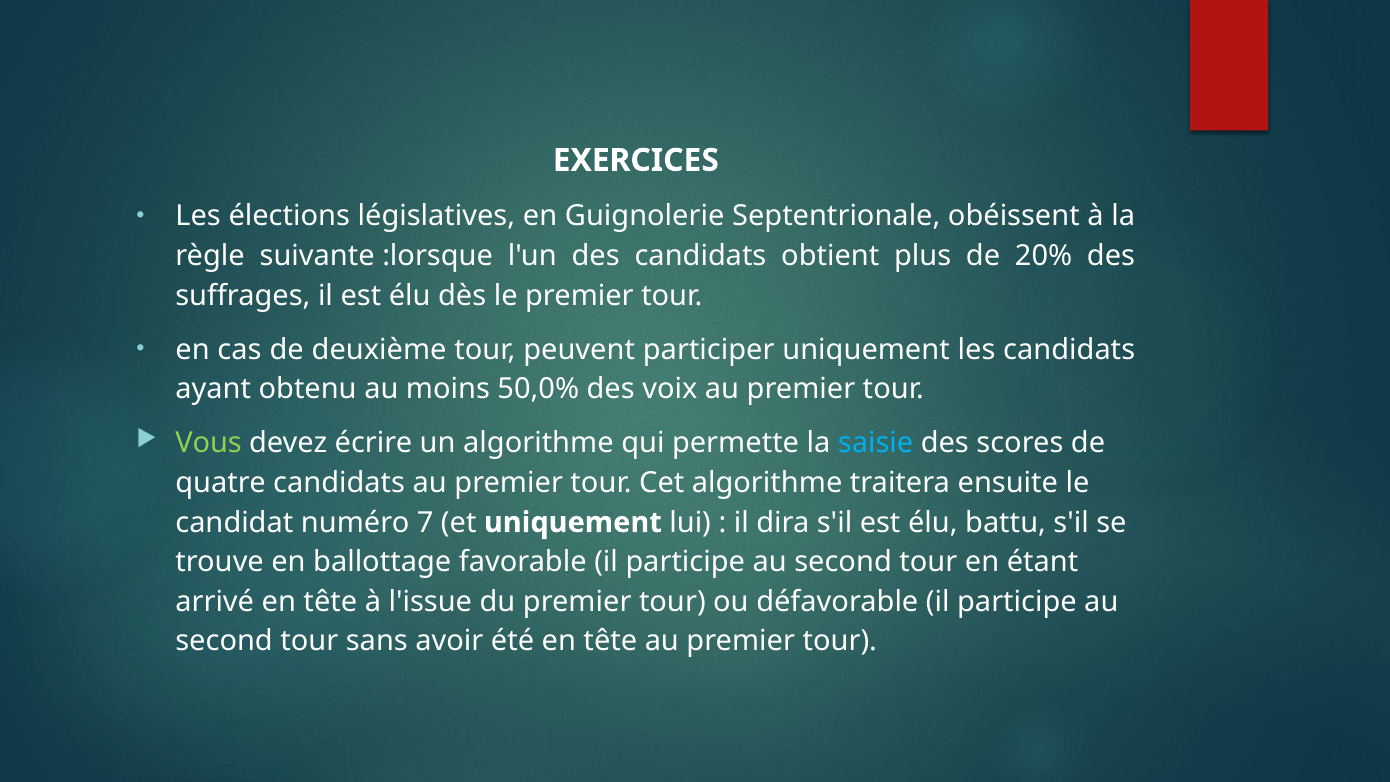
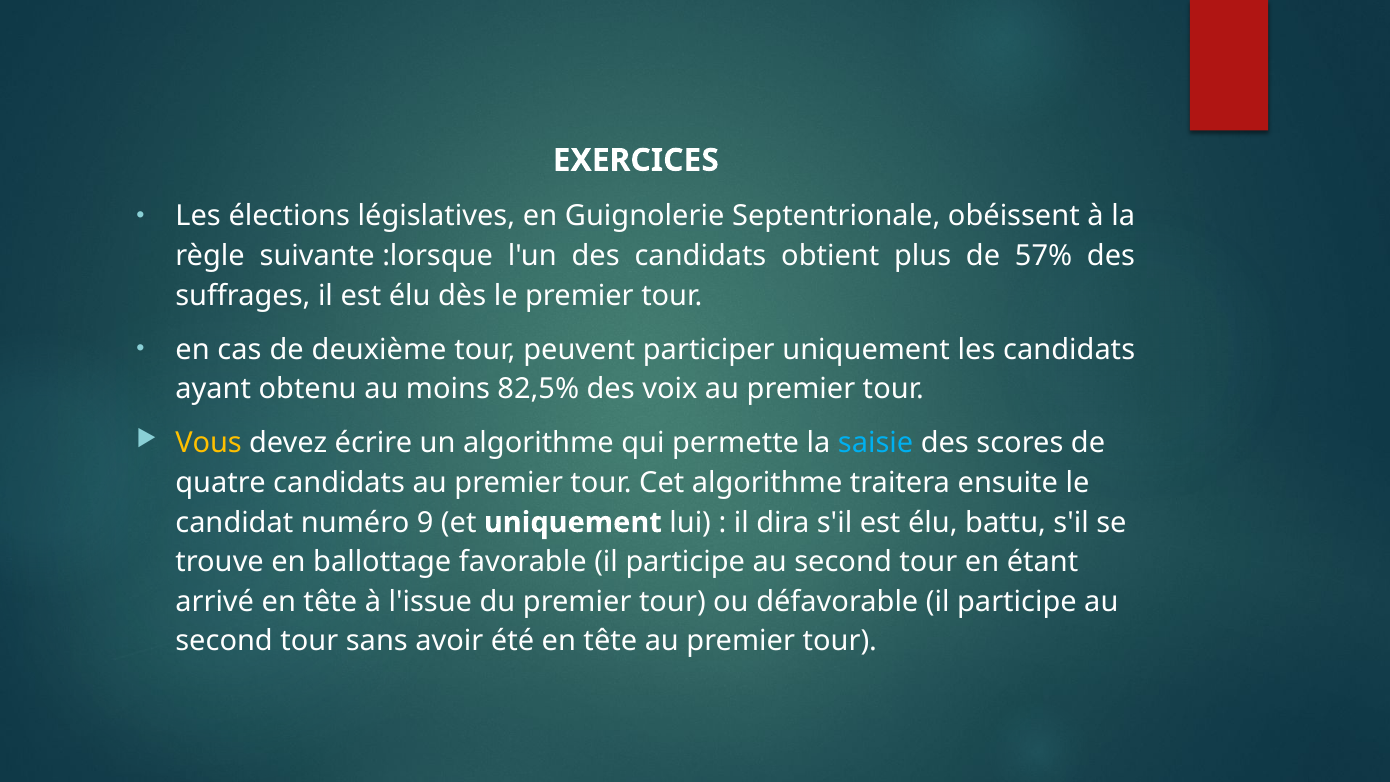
20%: 20% -> 57%
50,0%: 50,0% -> 82,5%
Vous colour: light green -> yellow
7: 7 -> 9
